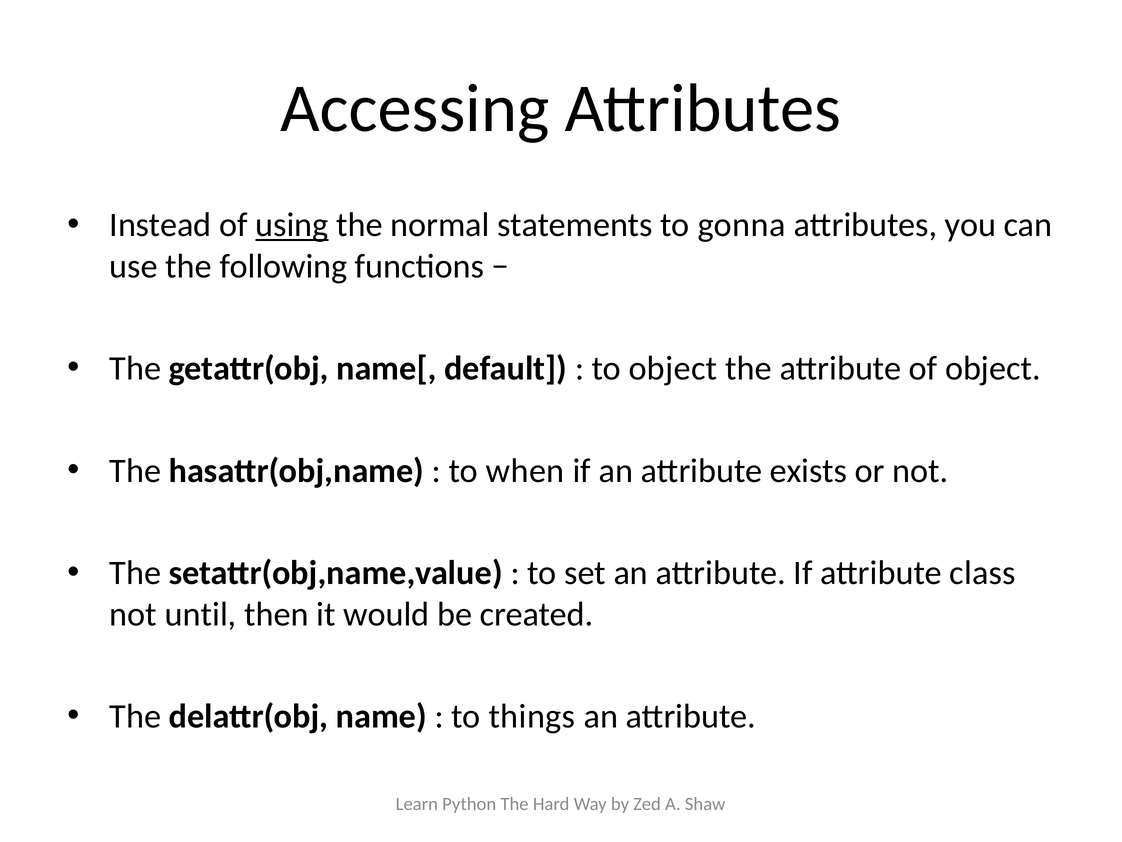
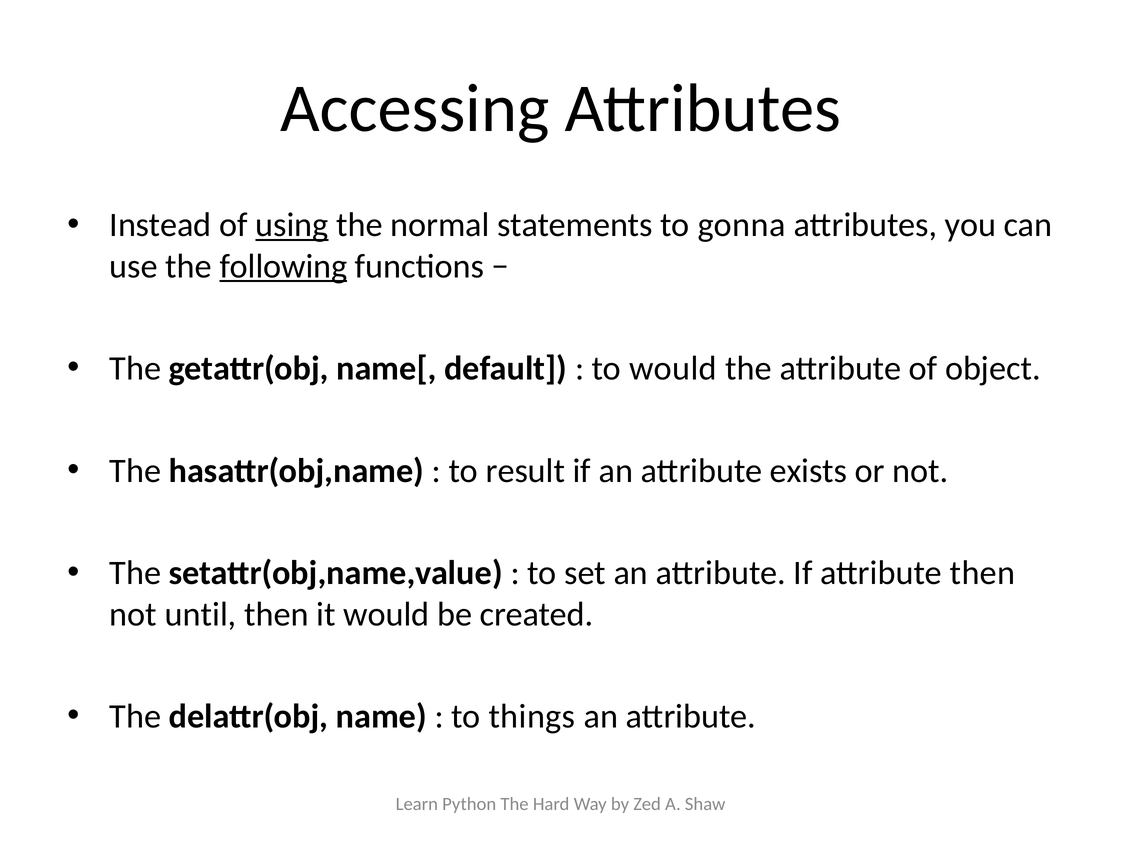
following underline: none -> present
to object: object -> would
when: when -> result
attribute class: class -> then
